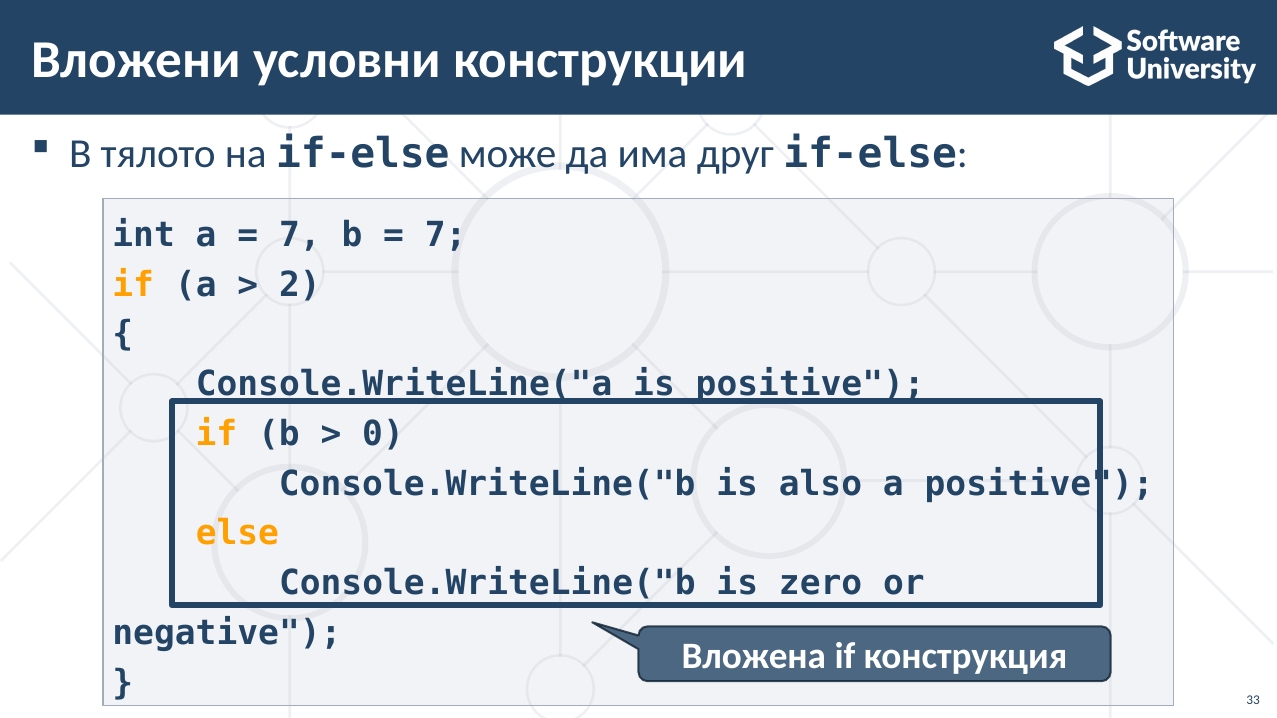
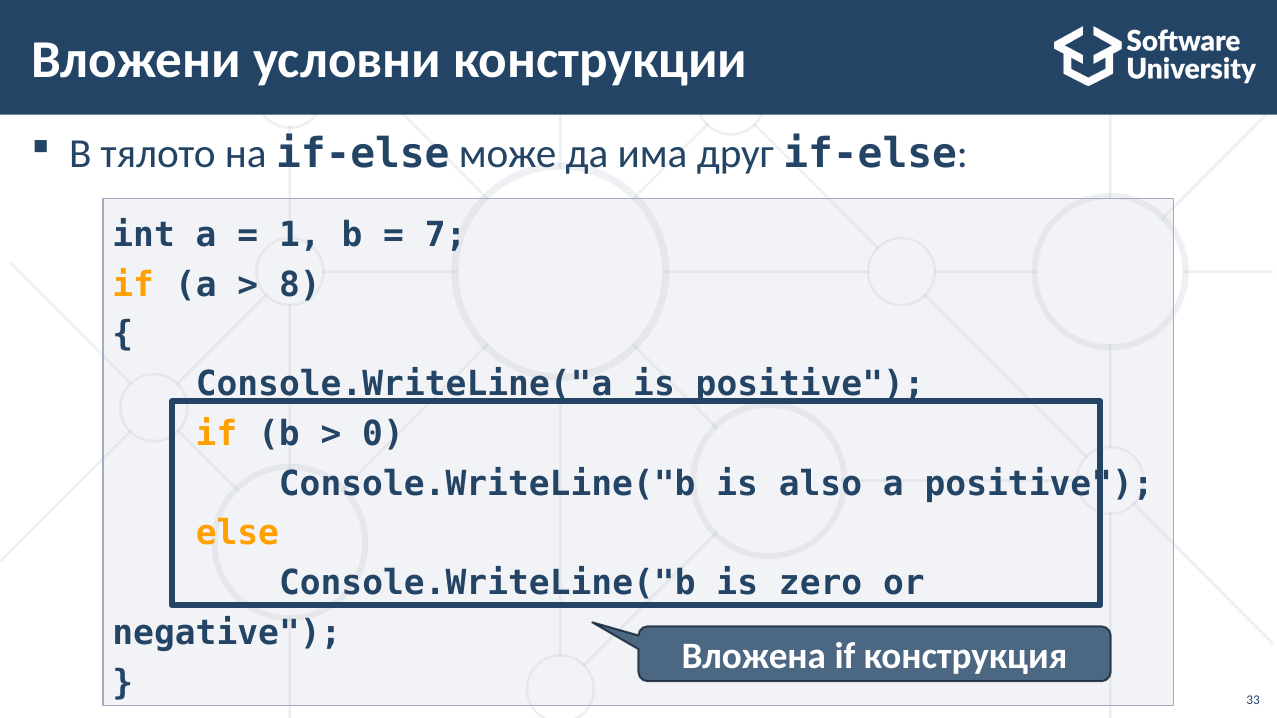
7 at (300, 235): 7 -> 1
2: 2 -> 8
